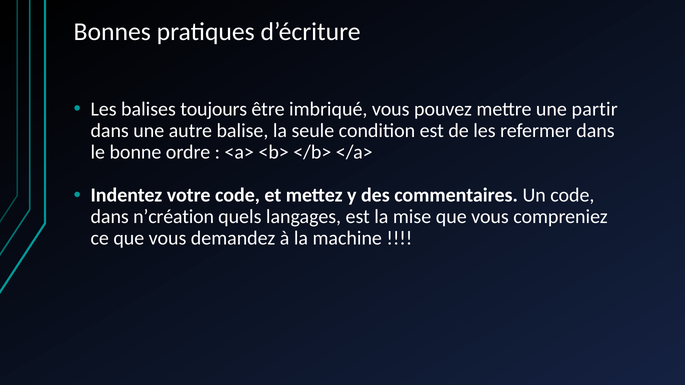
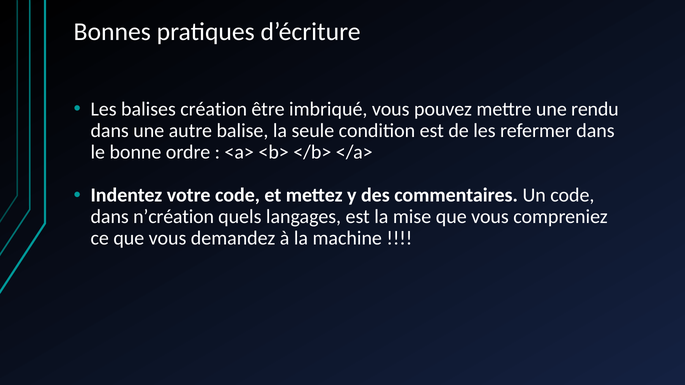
toujours: toujours -> création
partir: partir -> rendu
